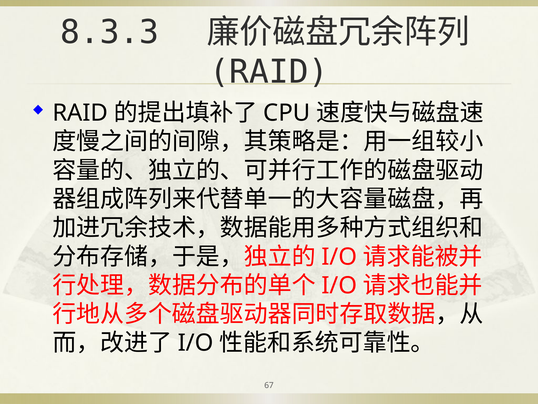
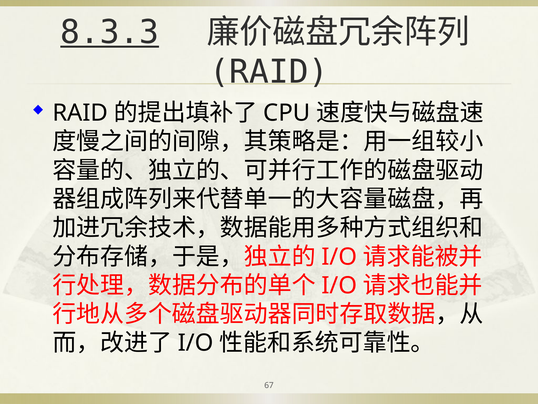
8.3.3 underline: none -> present
